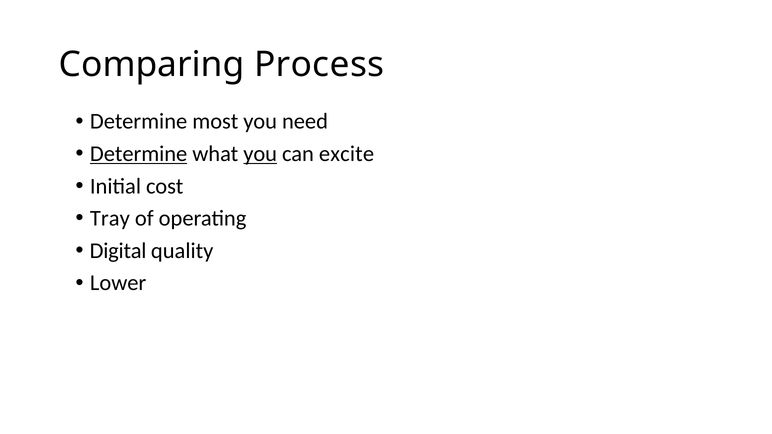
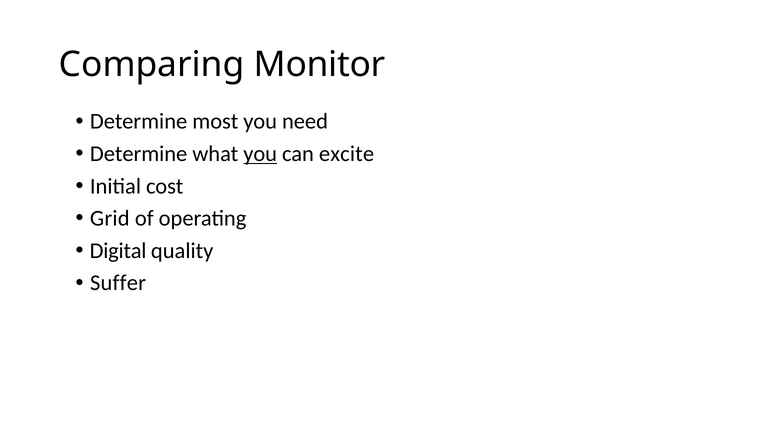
Process: Process -> Monitor
Determine at (139, 154) underline: present -> none
Tray: Tray -> Grid
Lower: Lower -> Suffer
